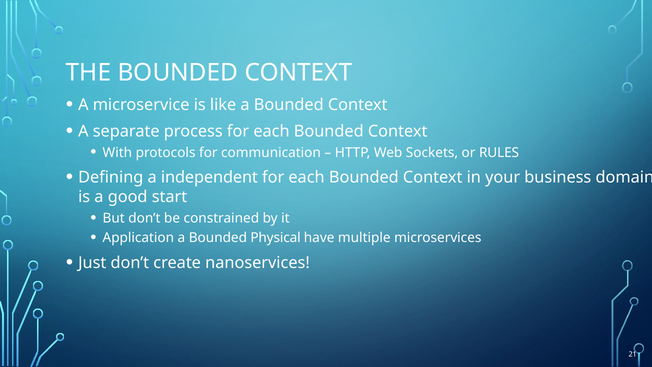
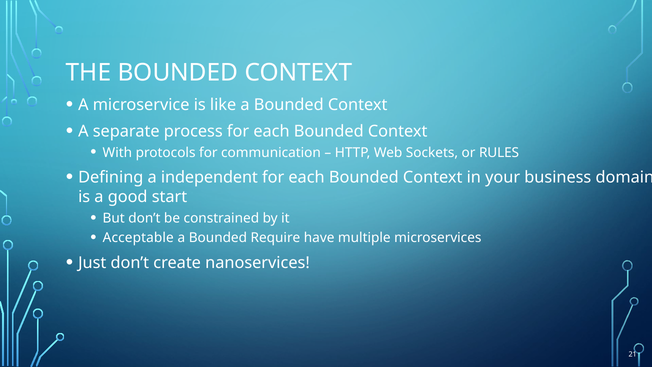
Application: Application -> Acceptable
Physical: Physical -> Require
